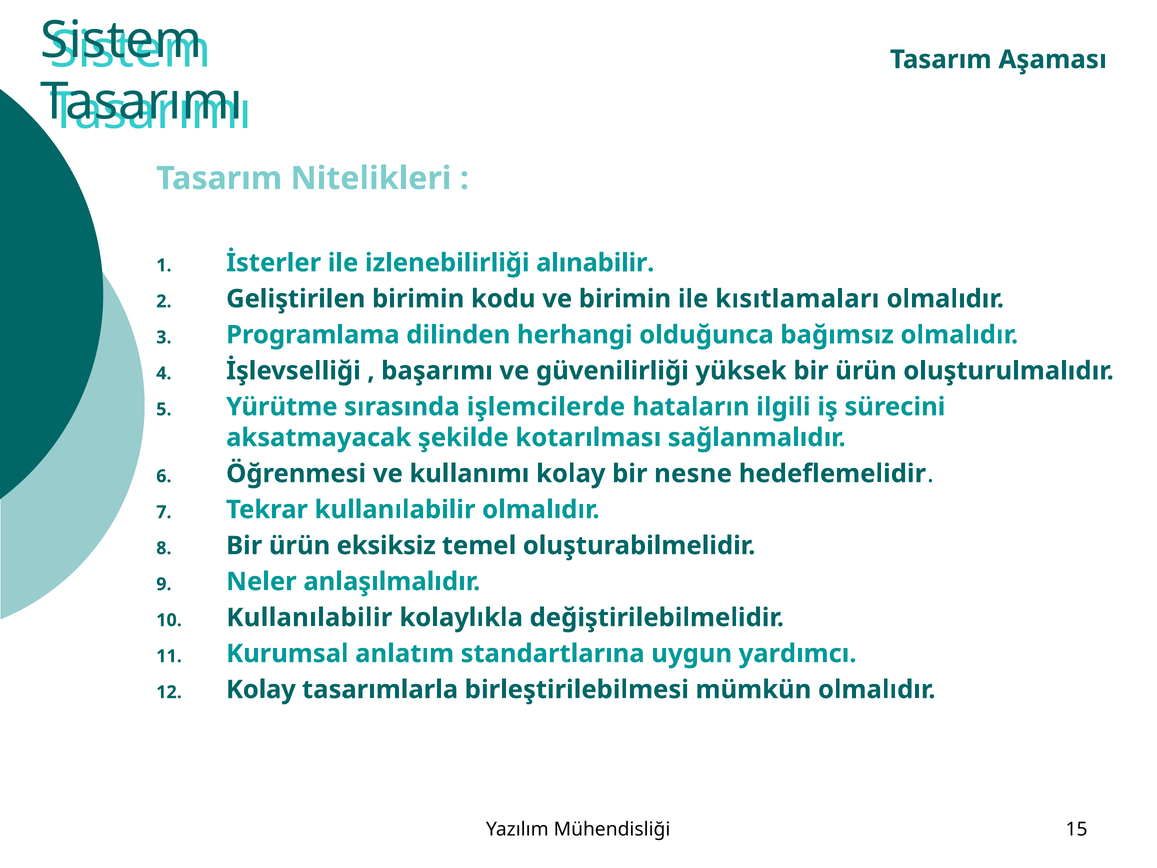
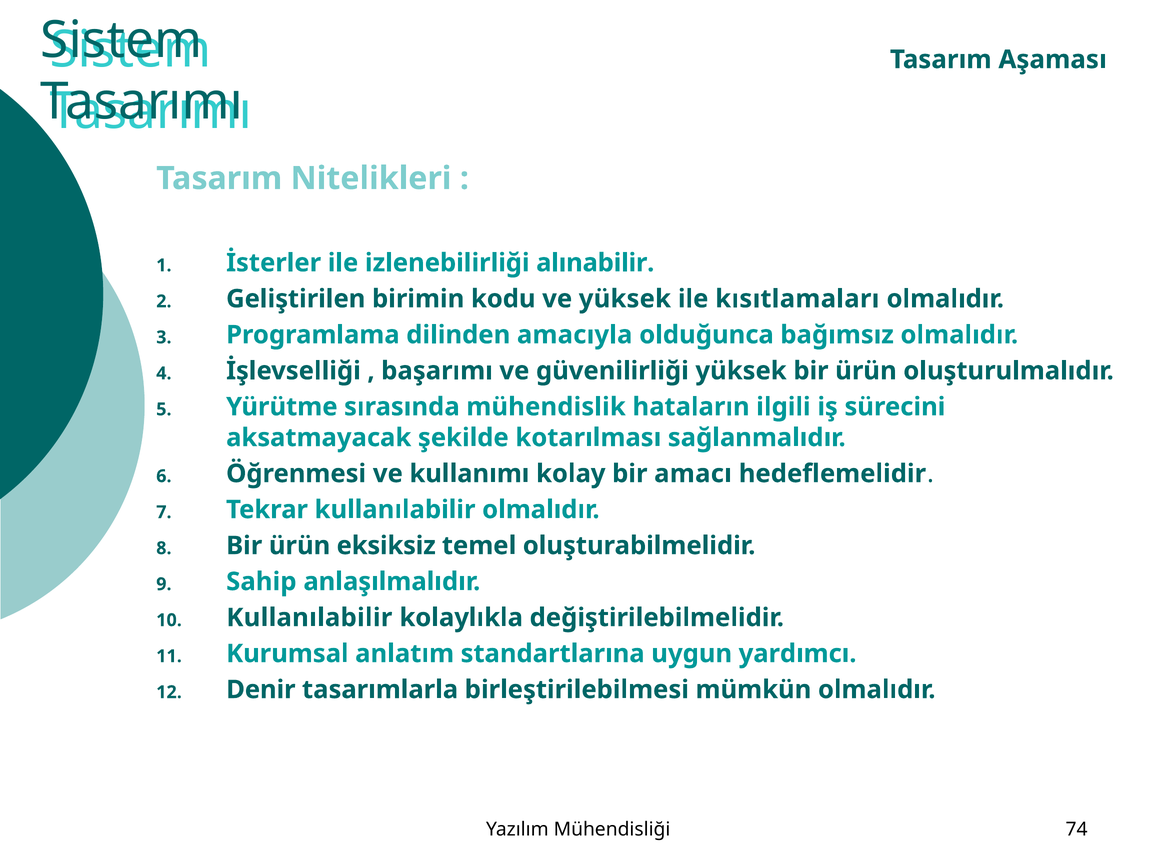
ve birimin: birimin -> yüksek
herhangi: herhangi -> amacıyla
işlemcilerde: işlemcilerde -> mühendislik
nesne: nesne -> amacı
Neler: Neler -> Sahip
Kolay at (261, 689): Kolay -> Denir
15: 15 -> 74
